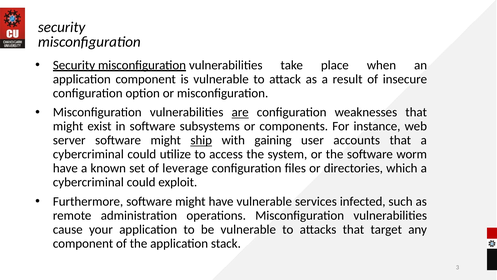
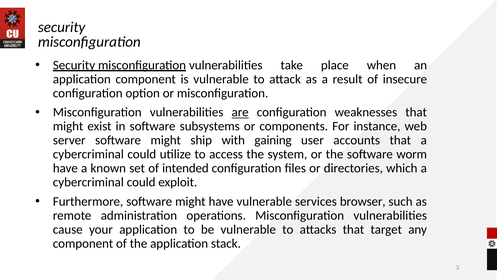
ship underline: present -> none
leverage: leverage -> intended
infected: infected -> browser
